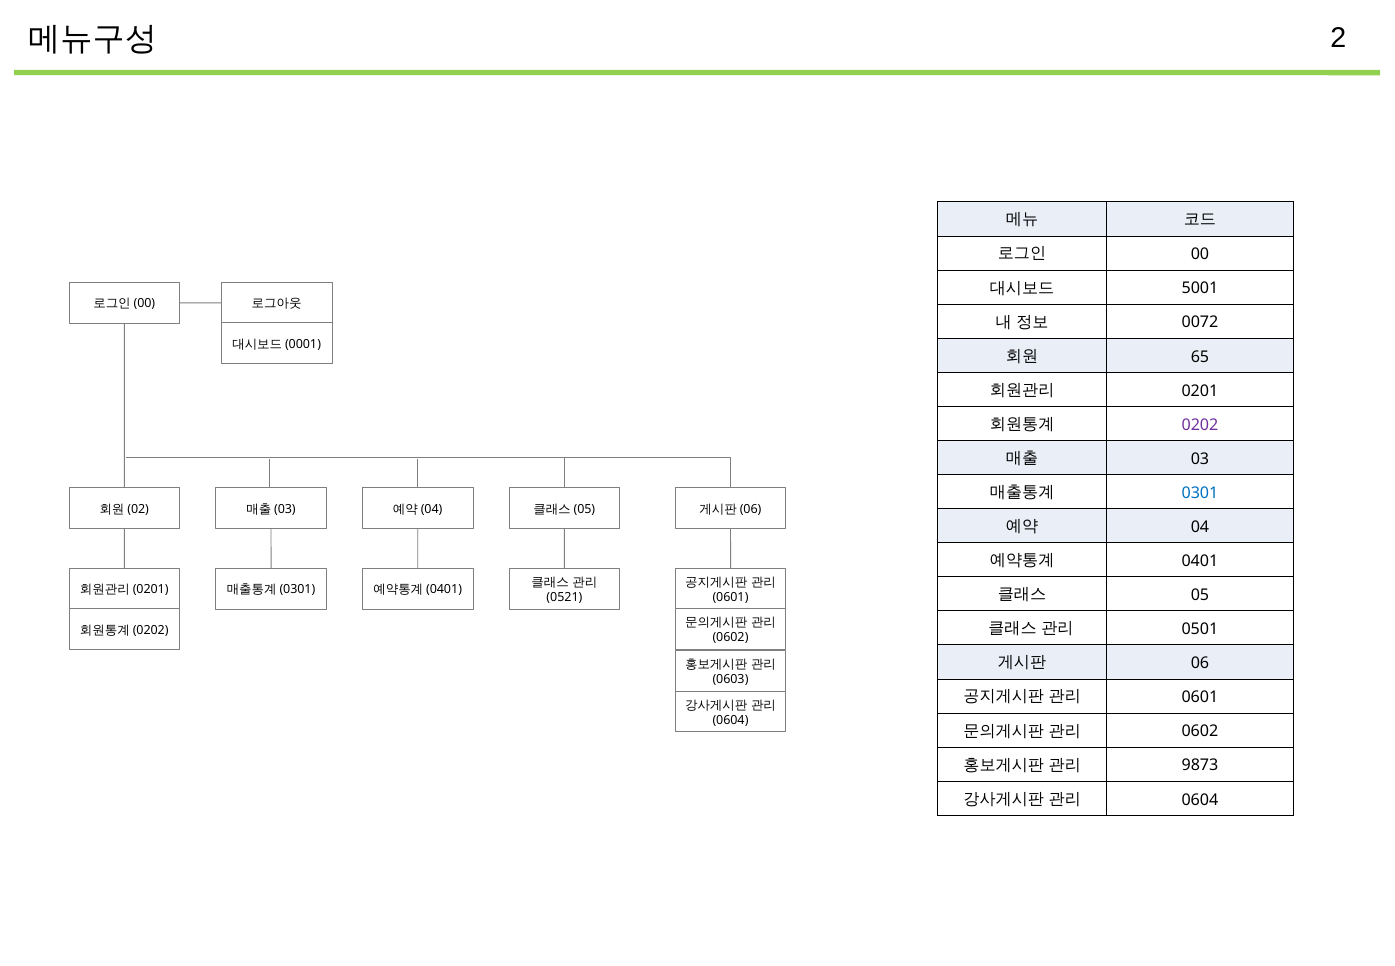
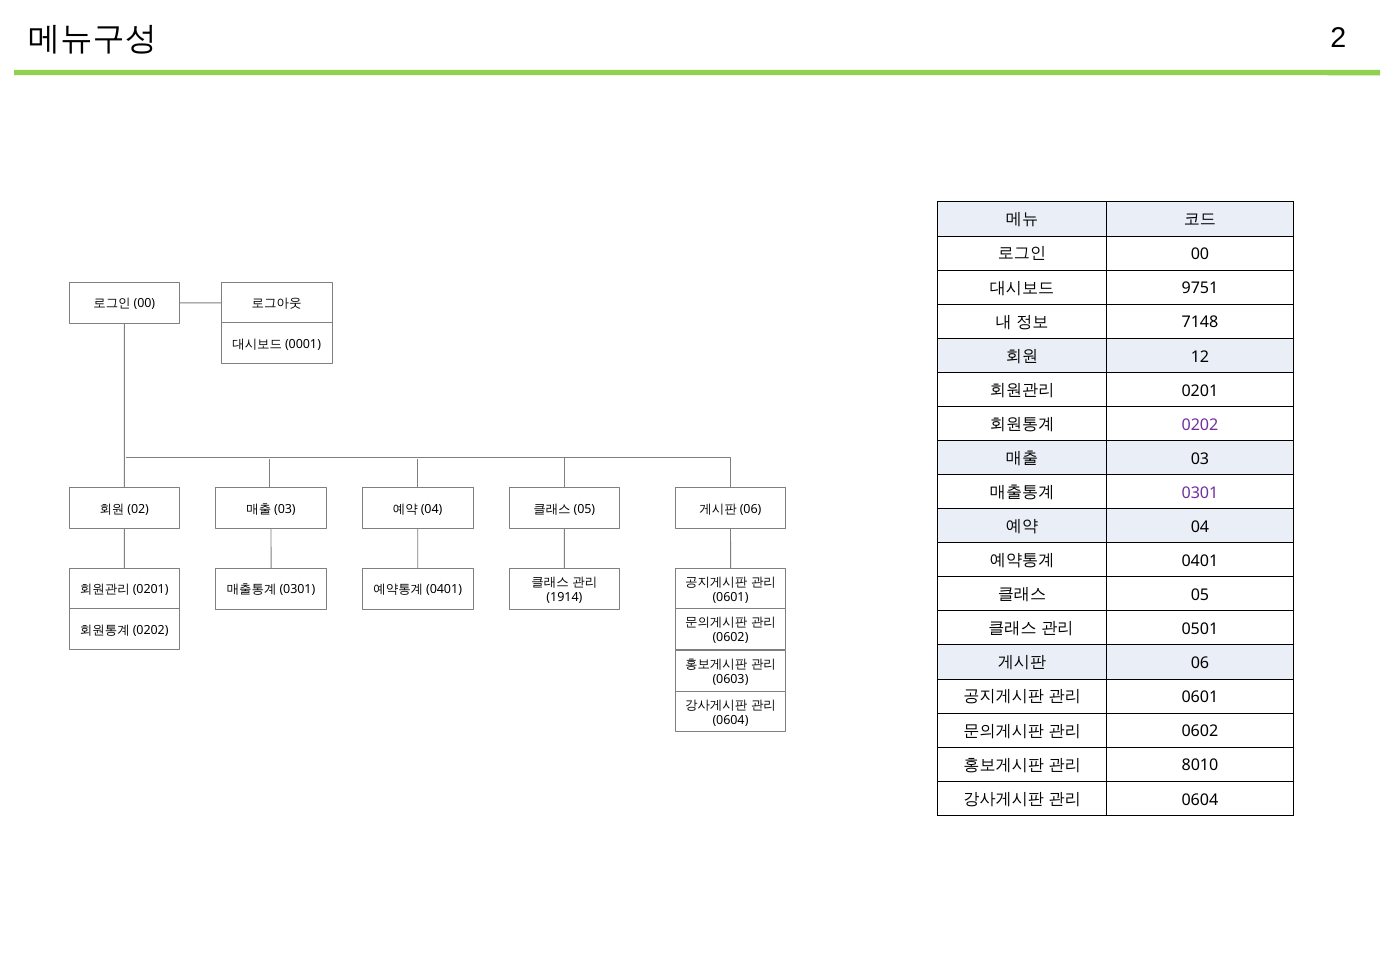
5001: 5001 -> 9751
0072: 0072 -> 7148
65: 65 -> 12
0301 colour: blue -> purple
0521: 0521 -> 1914
9873: 9873 -> 8010
